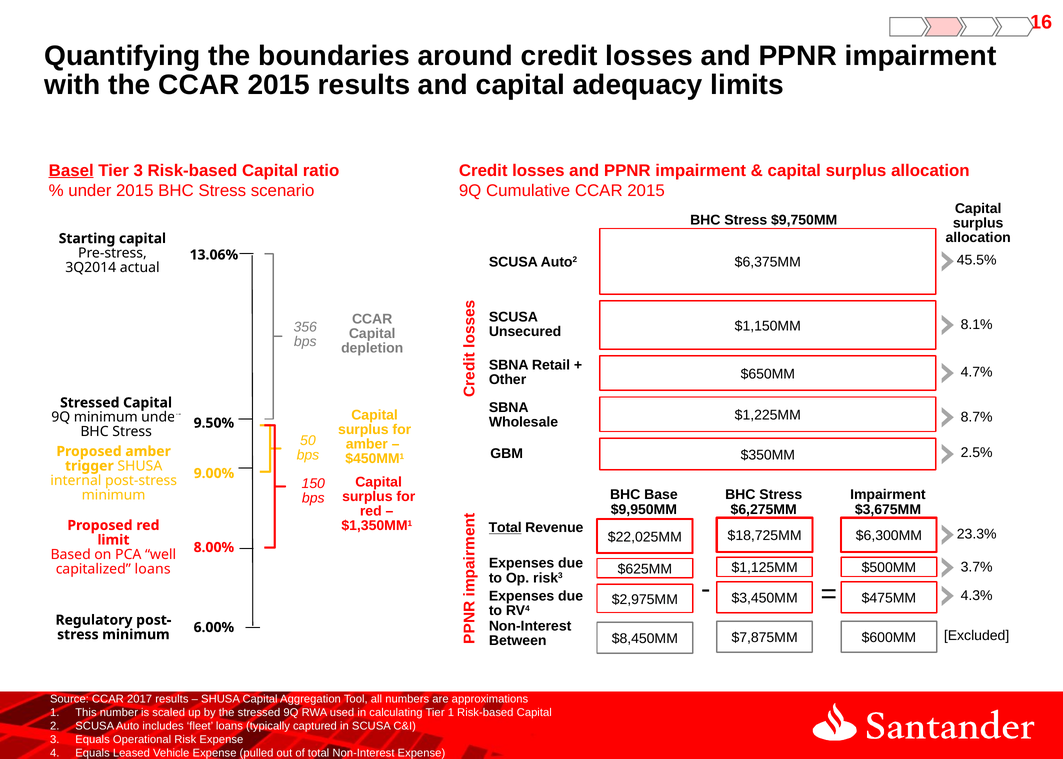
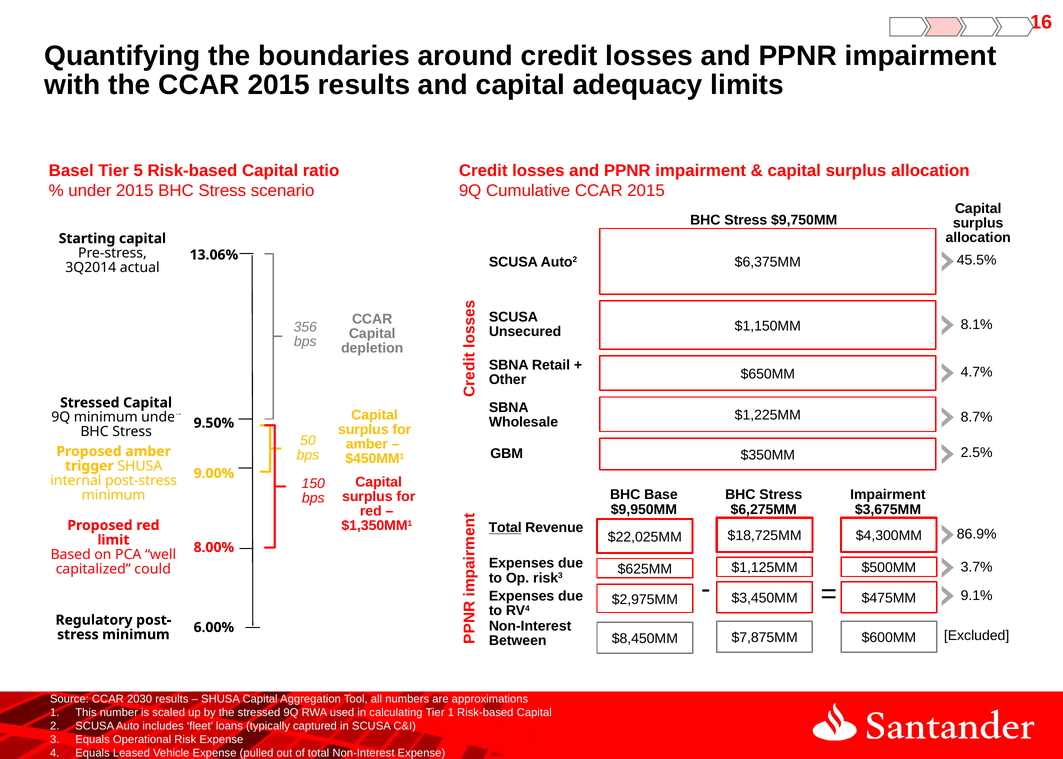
Basel underline: present -> none
Tier 3: 3 -> 5
23.3%: 23.3% -> 86.9%
$6,300MM: $6,300MM -> $4,300MM
capitalized loans: loans -> could
4.3%: 4.3% -> 9.1%
2017: 2017 -> 2030
